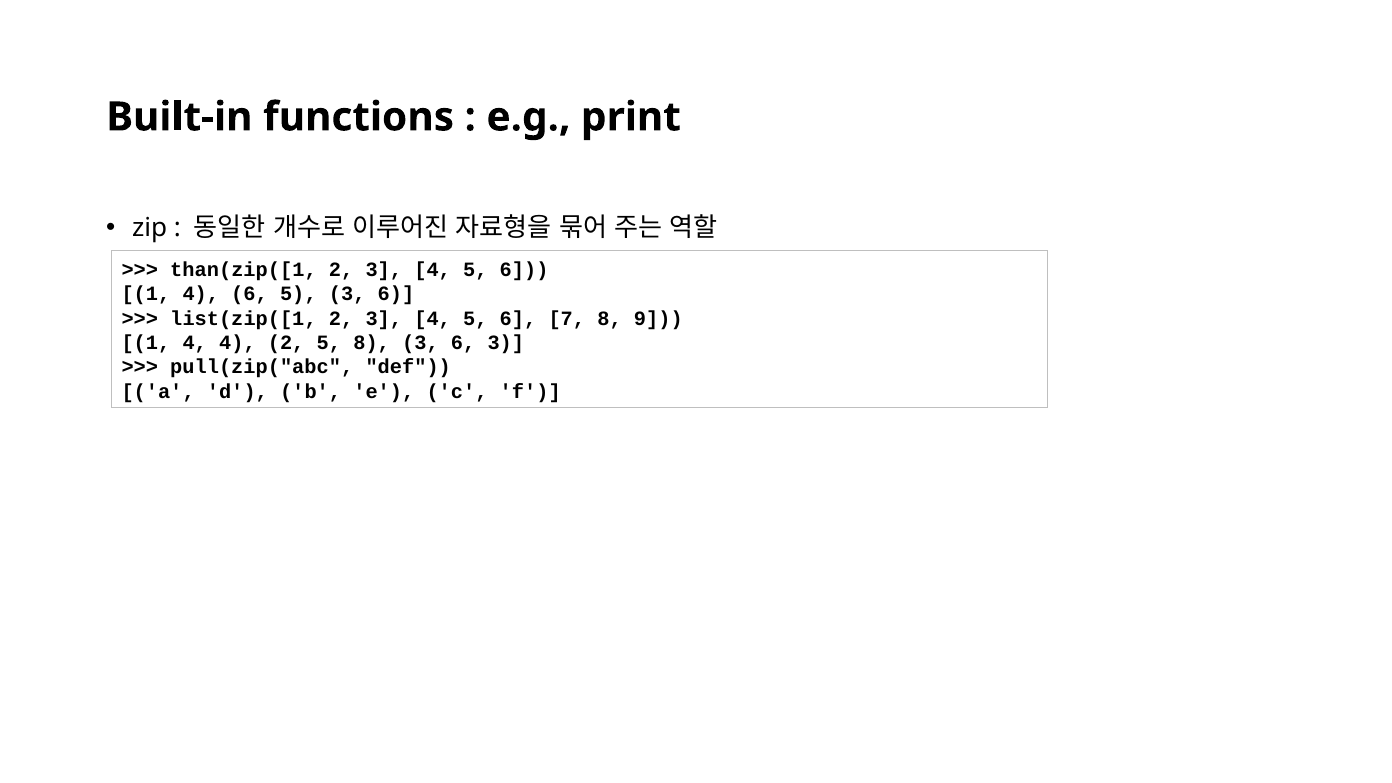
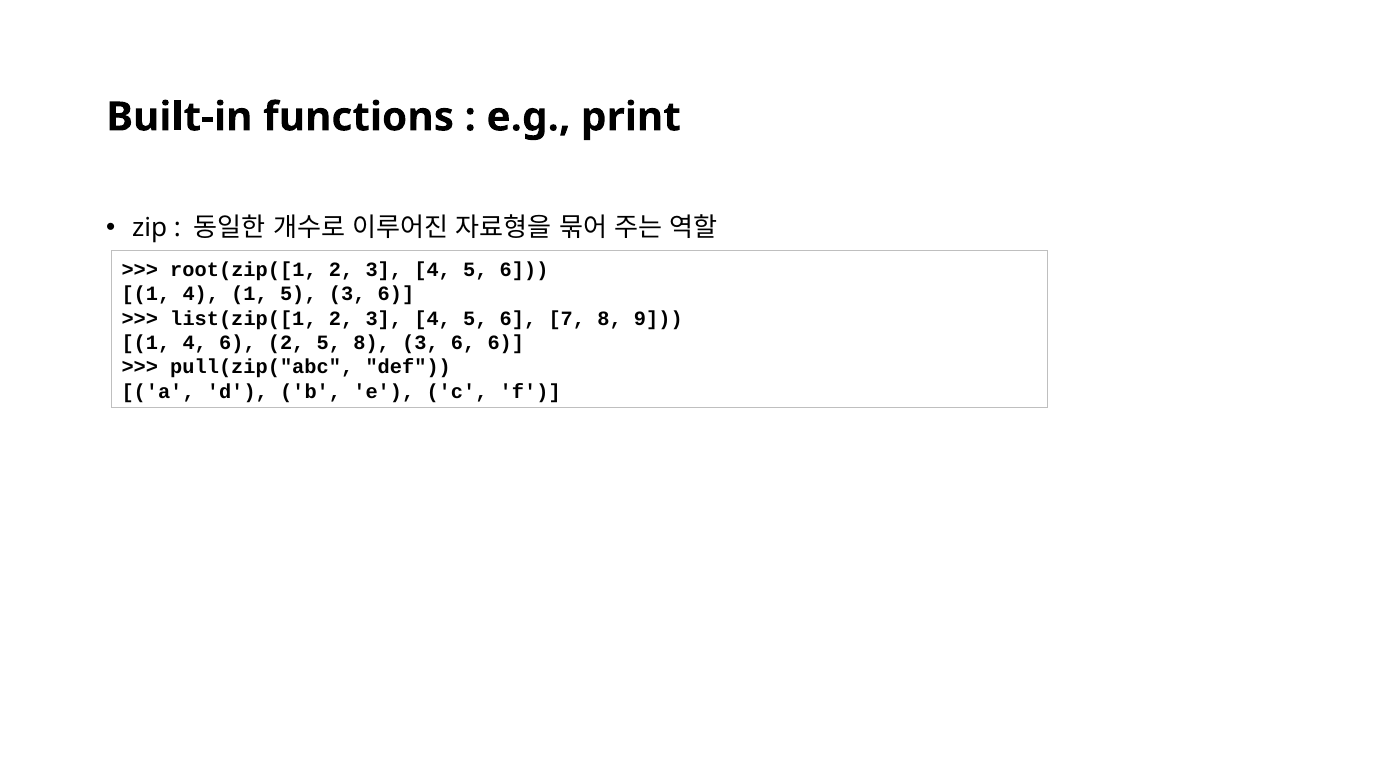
than(zip([1: than(zip([1 -> root(zip([1
4 6: 6 -> 1
4 4: 4 -> 6
6 3: 3 -> 6
